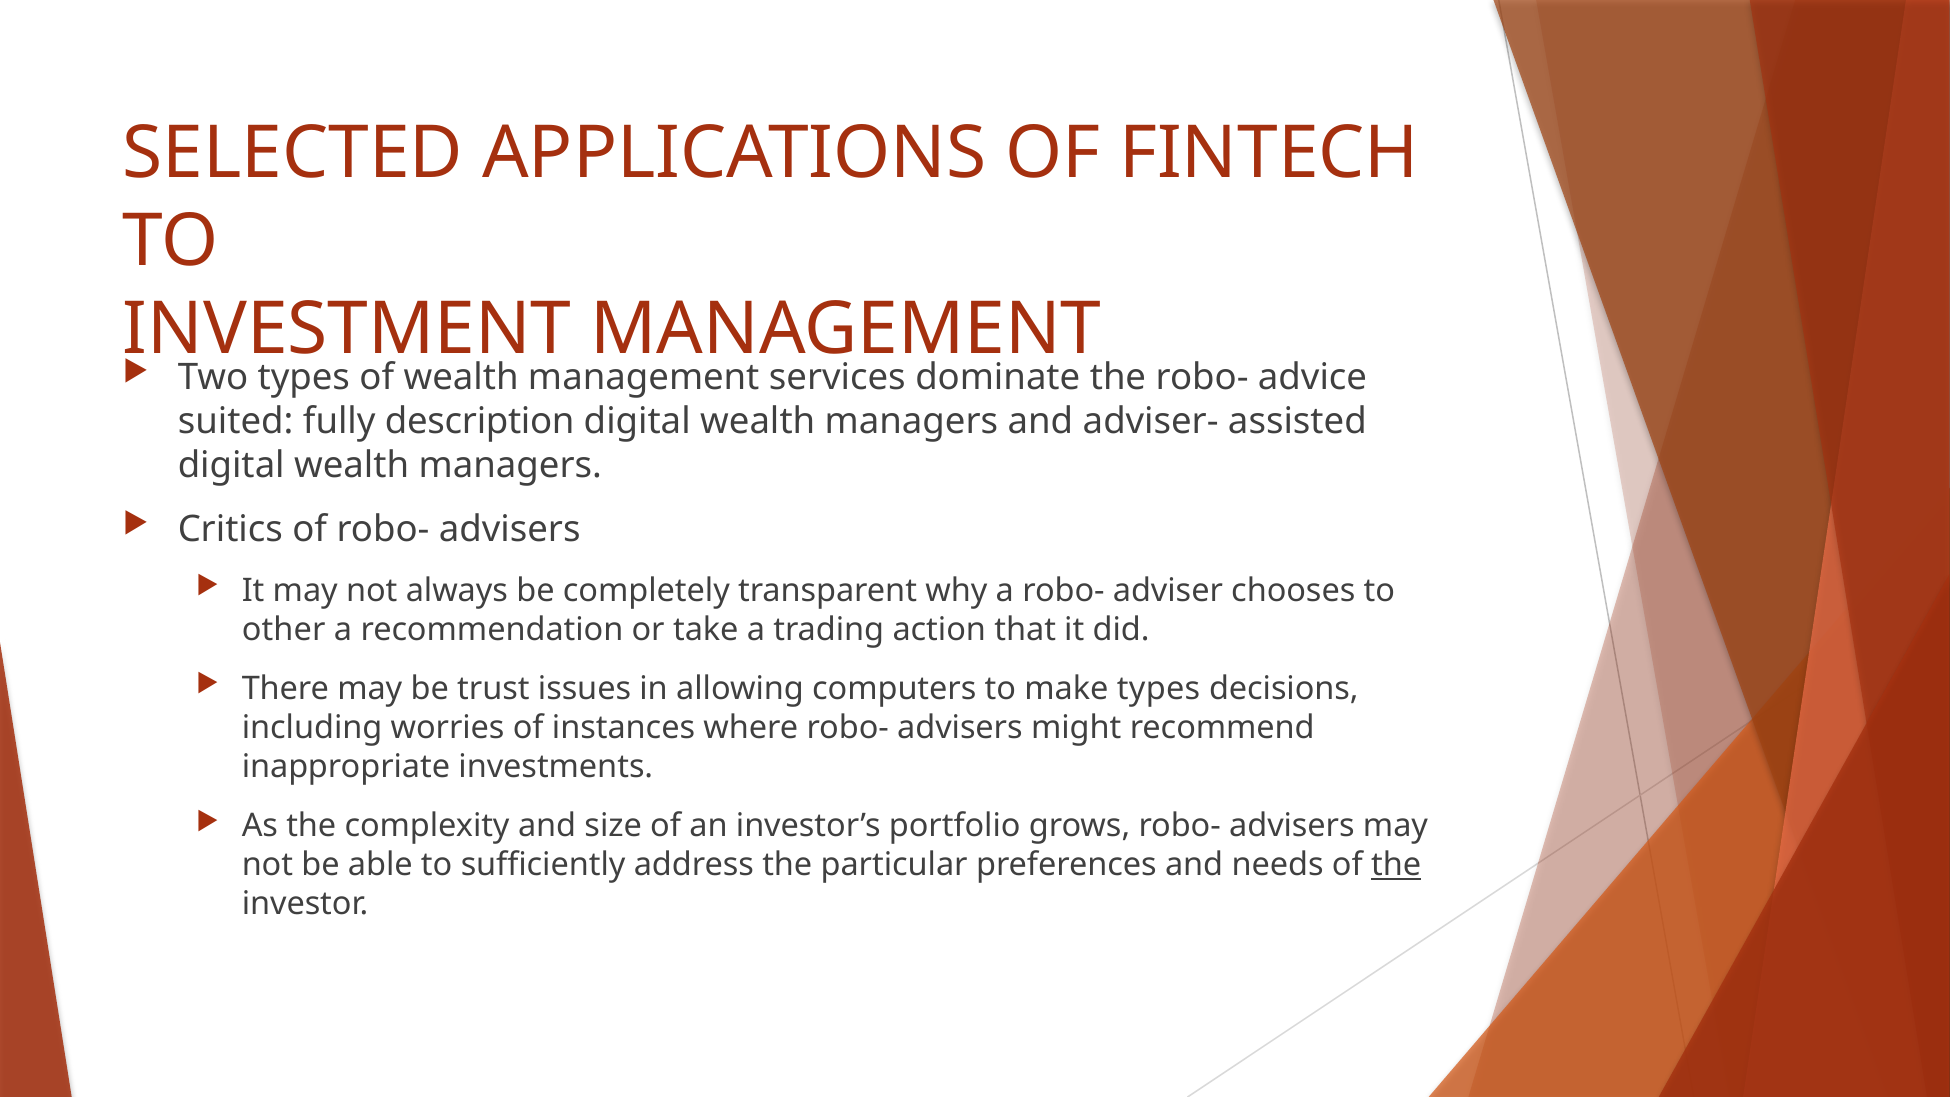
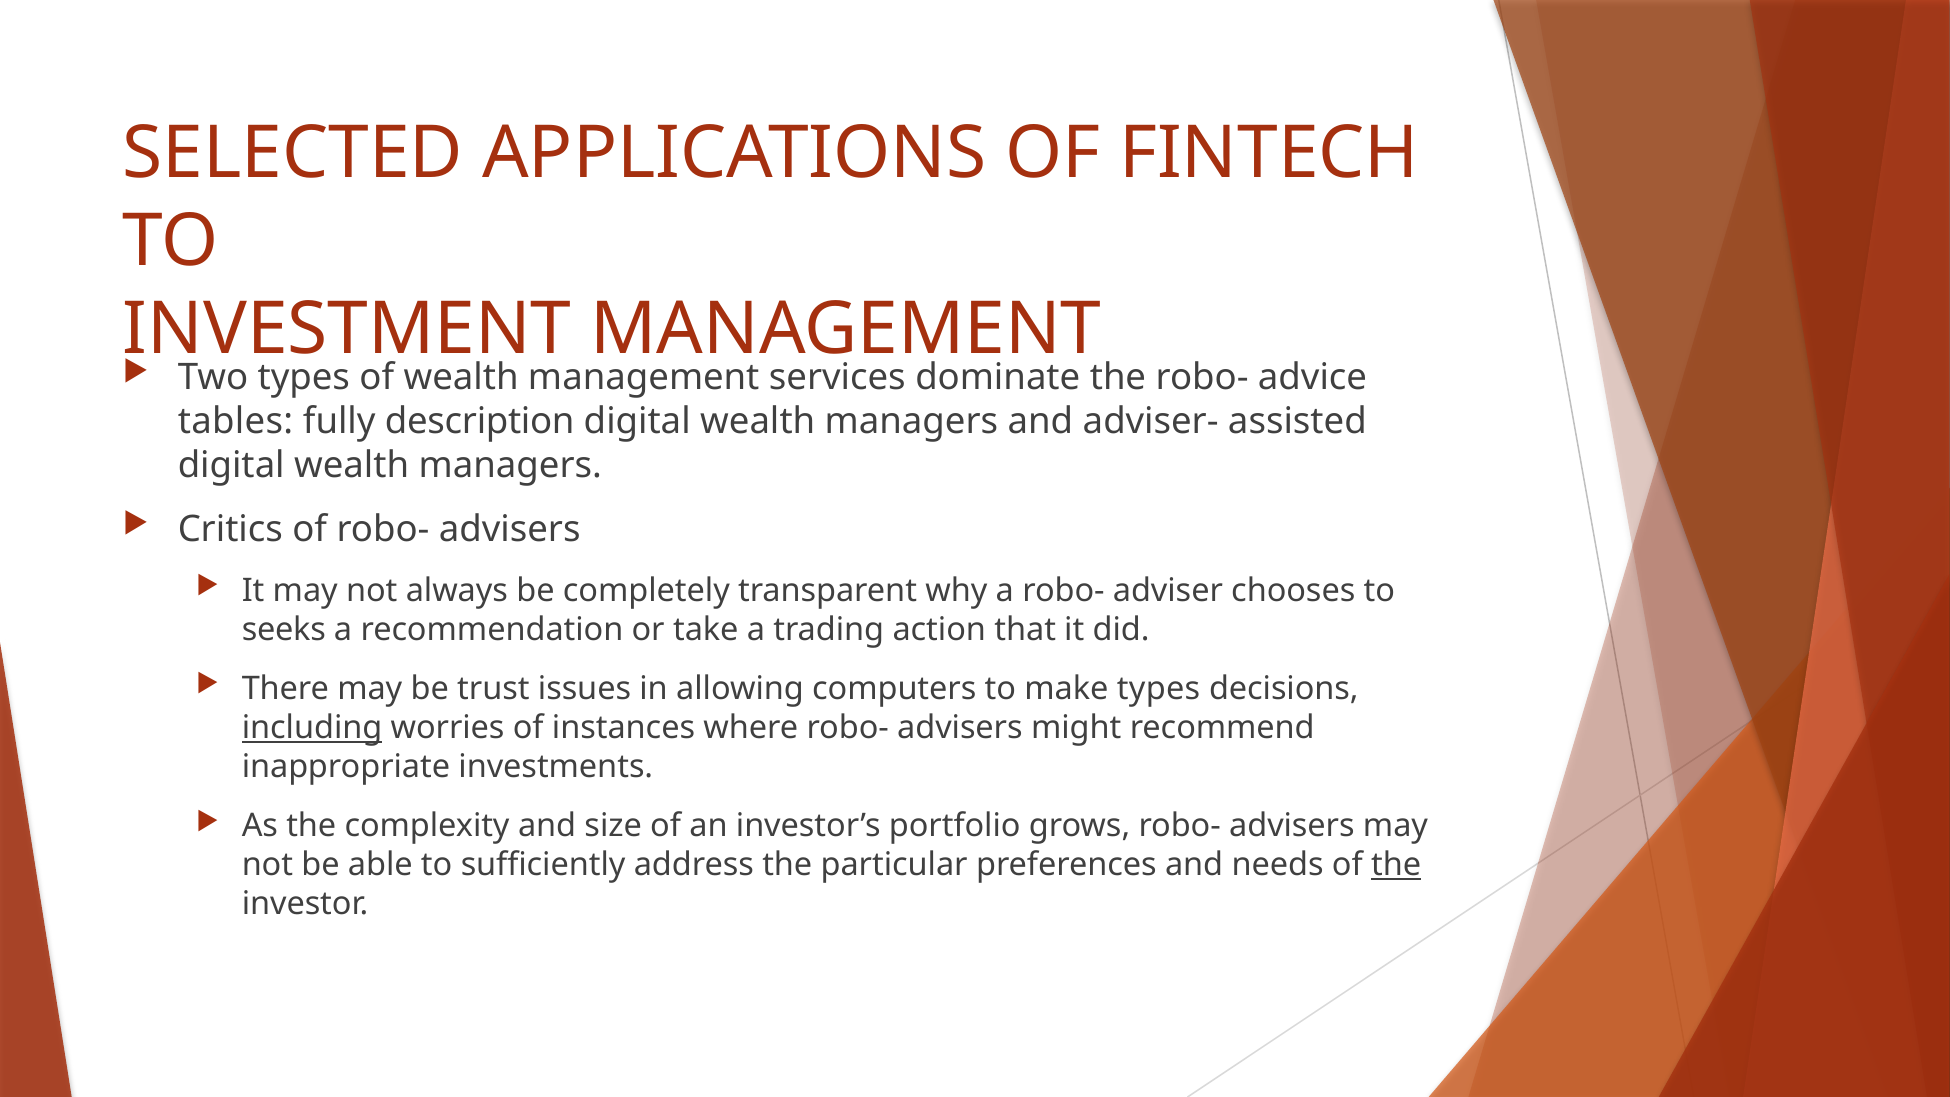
suited: suited -> tables
other: other -> seeks
including underline: none -> present
